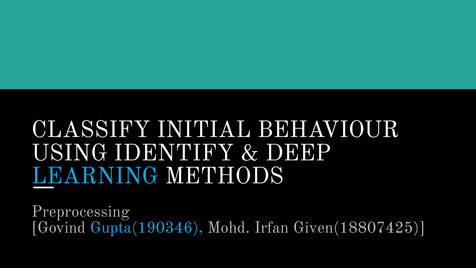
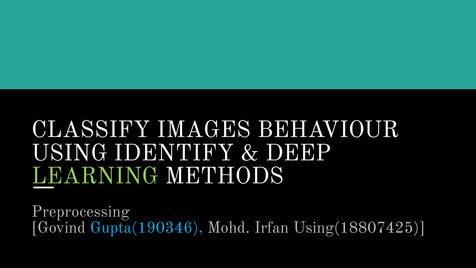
INITIAL: INITIAL -> IMAGES
LEARNING colour: light blue -> light green
Given(18807425: Given(18807425 -> Using(18807425
